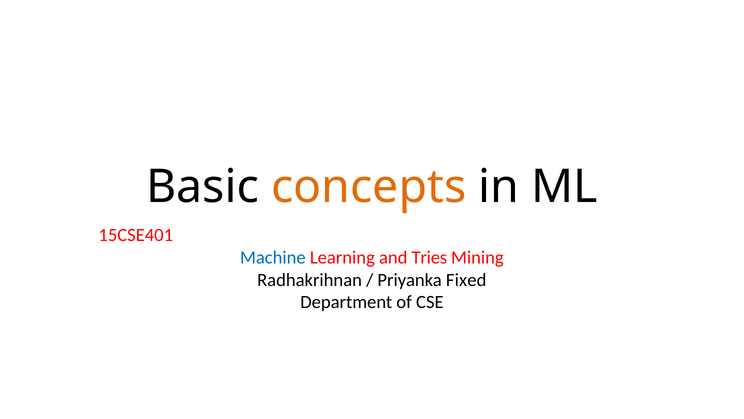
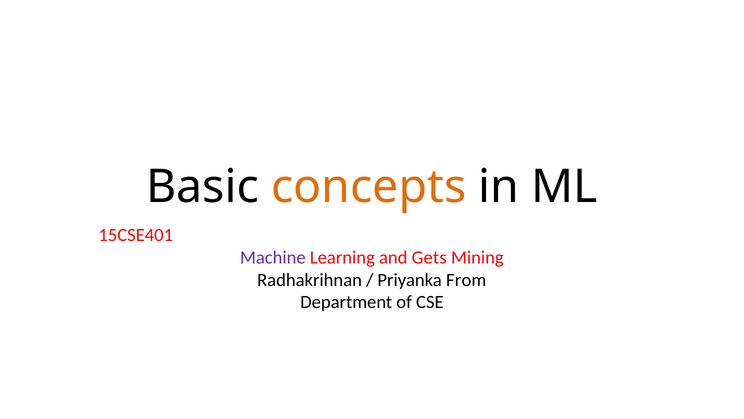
Machine colour: blue -> purple
Tries: Tries -> Gets
Fixed: Fixed -> From
